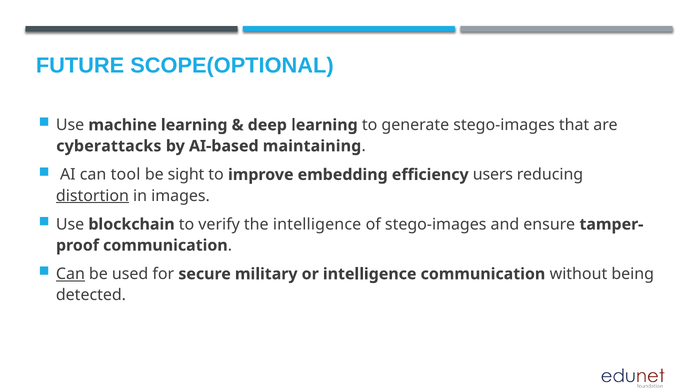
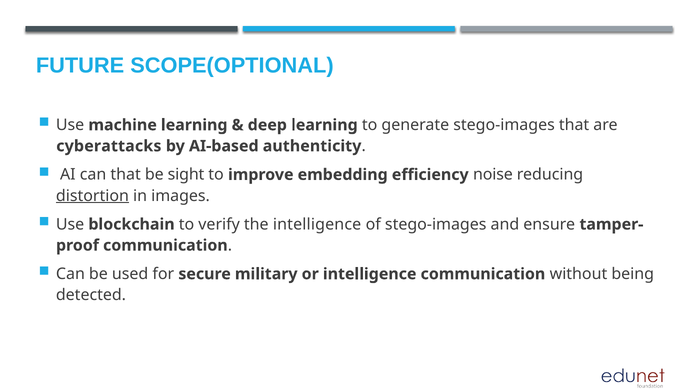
maintaining: maintaining -> authenticity
can tool: tool -> that
users: users -> noise
Can at (70, 274) underline: present -> none
